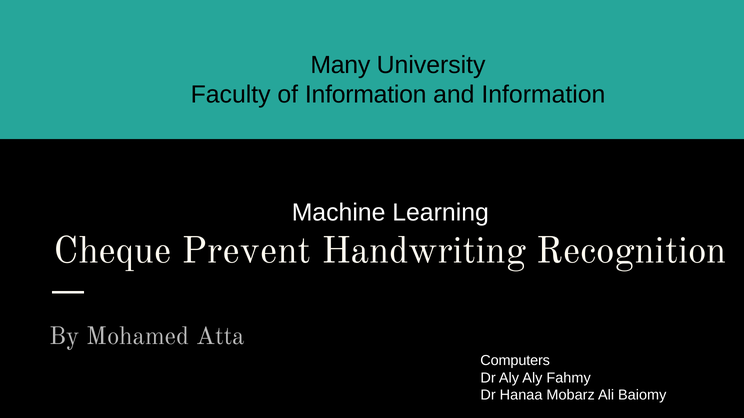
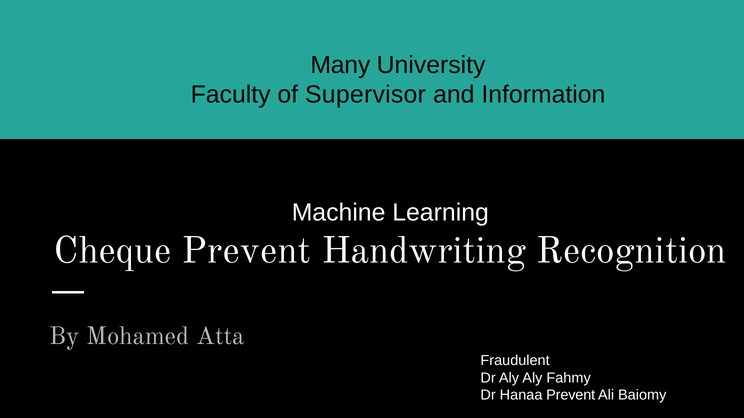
of Information: Information -> Supervisor
Computers: Computers -> Fraudulent
Hanaa Mobarz: Mobarz -> Prevent
